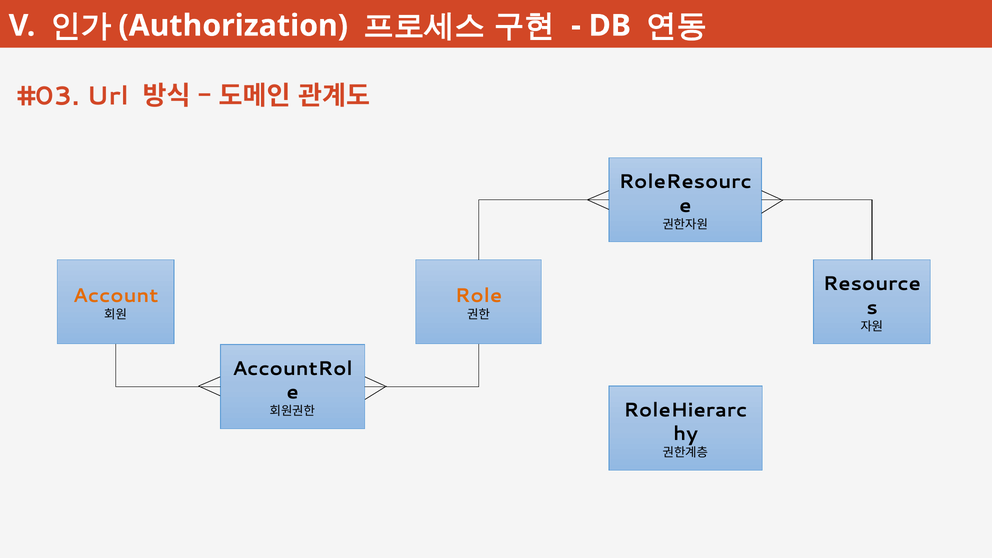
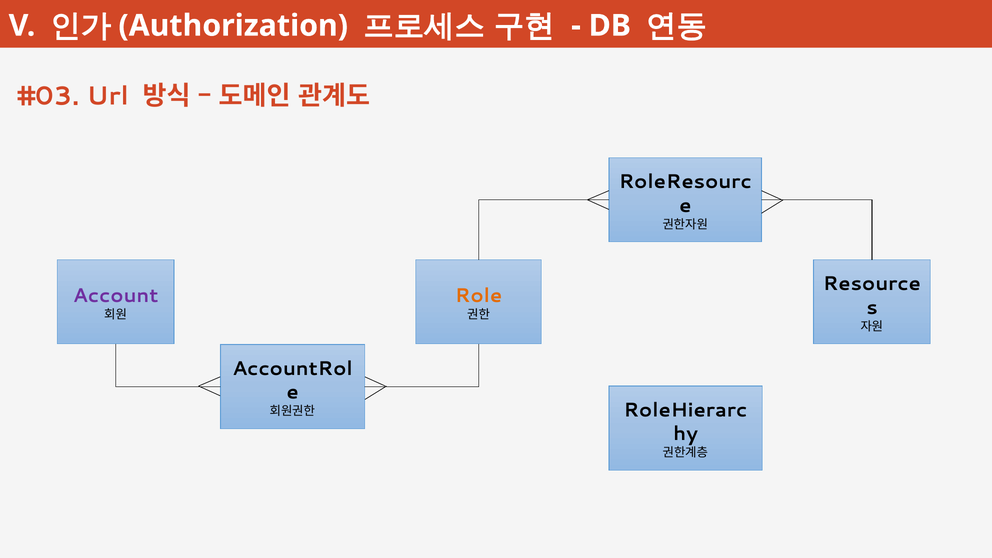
Account colour: orange -> purple
